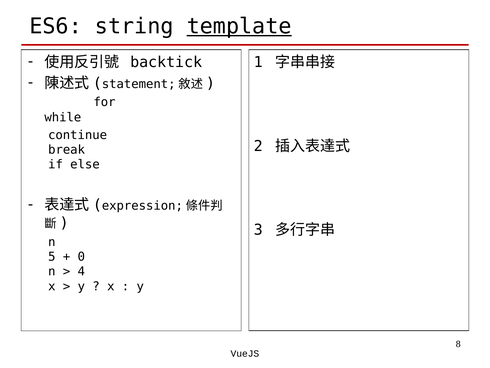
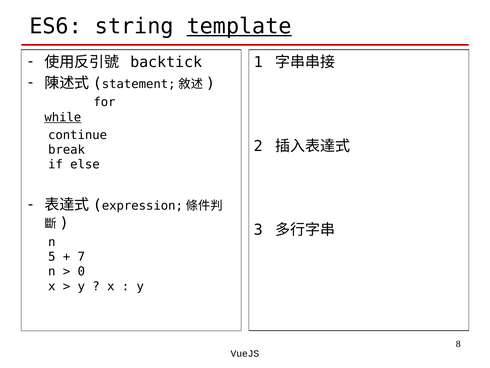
while underline: none -> present
0: 0 -> 7
4: 4 -> 0
